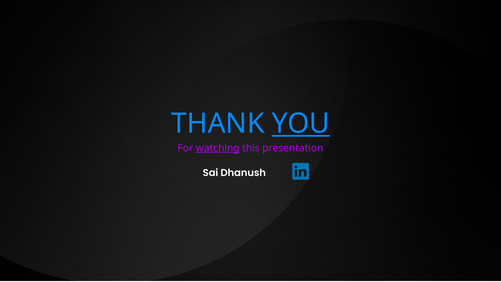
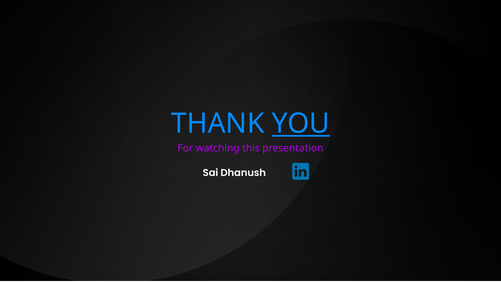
watching underline: present -> none
